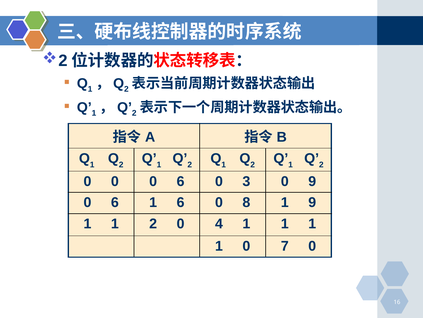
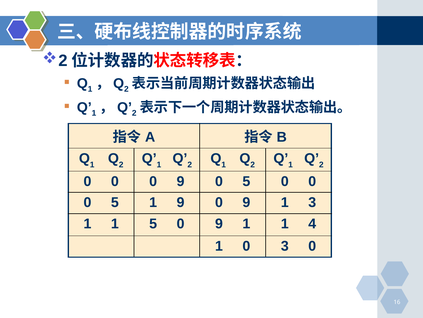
0 0 6: 6 -> 9
3 at (246, 181): 3 -> 5
9 at (312, 181): 9 -> 0
6 at (115, 202): 6 -> 5
1 6: 6 -> 9
8 at (246, 202): 8 -> 9
1 9: 9 -> 3
1 2: 2 -> 5
4 at (219, 223): 4 -> 9
1 at (312, 223): 1 -> 4
0 7: 7 -> 3
